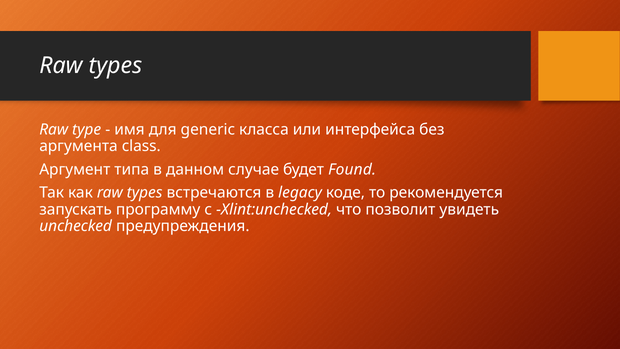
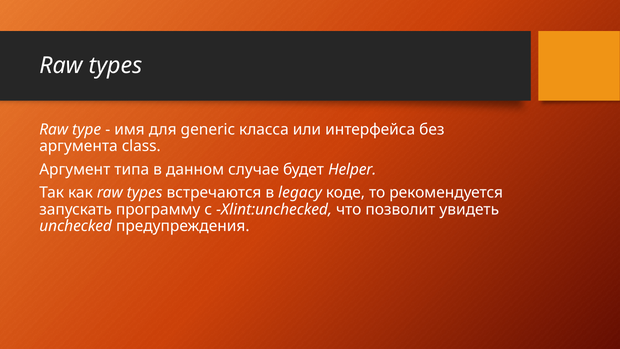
Found: Found -> Helper
